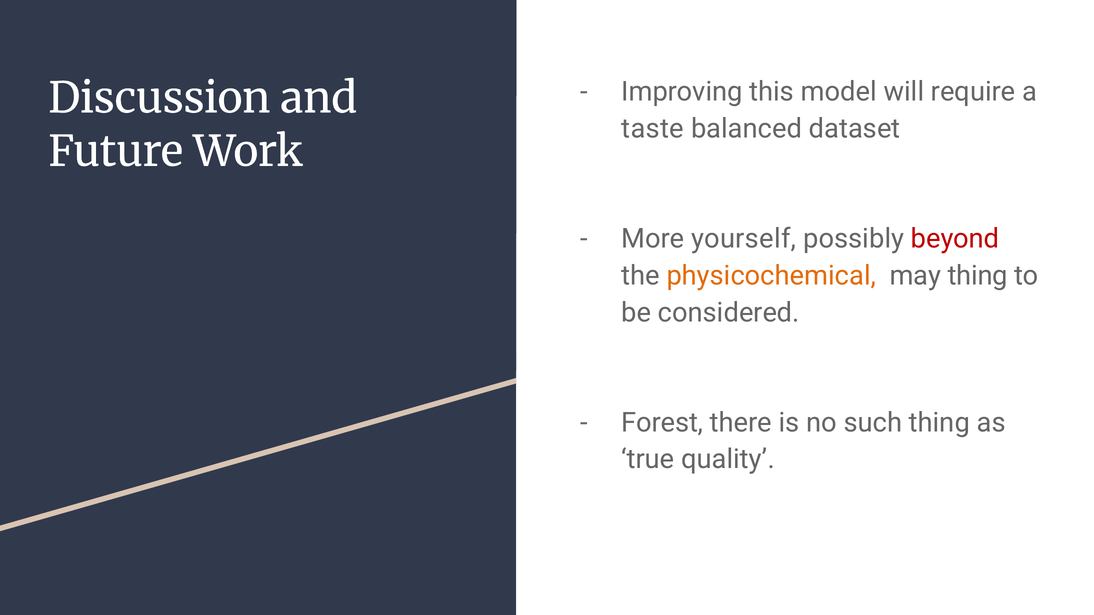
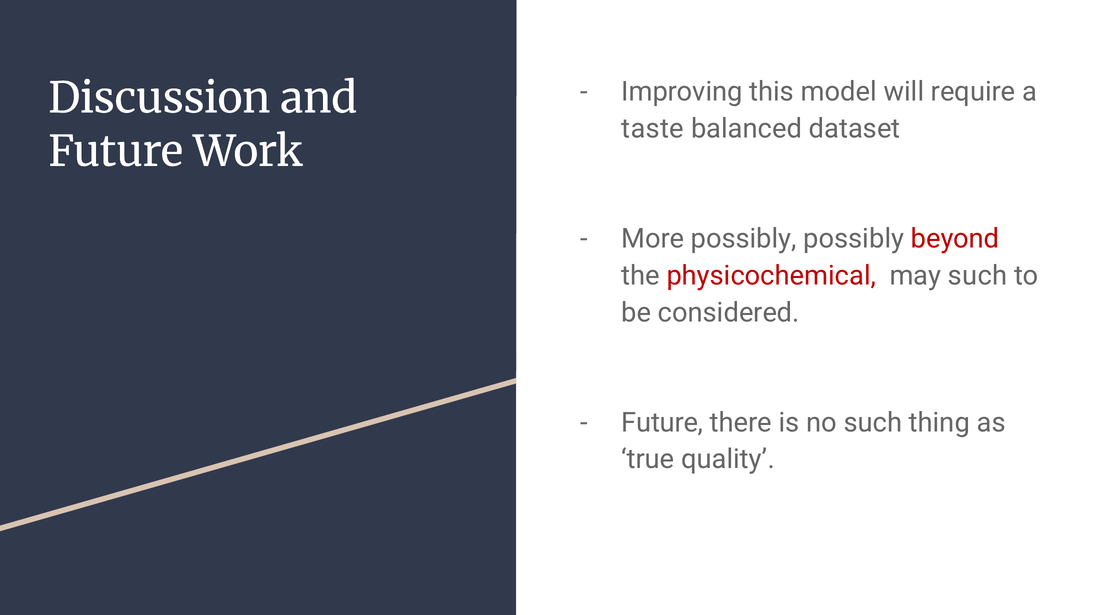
More yourself: yourself -> possibly
physicochemical colour: orange -> red
may thing: thing -> such
Forest at (662, 423): Forest -> Future
